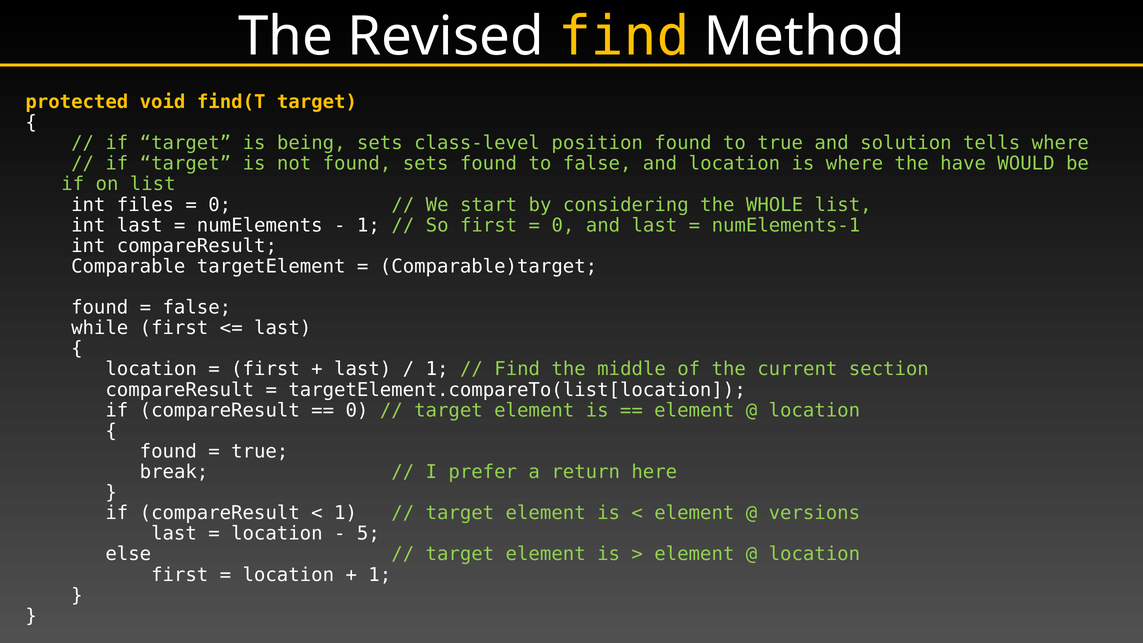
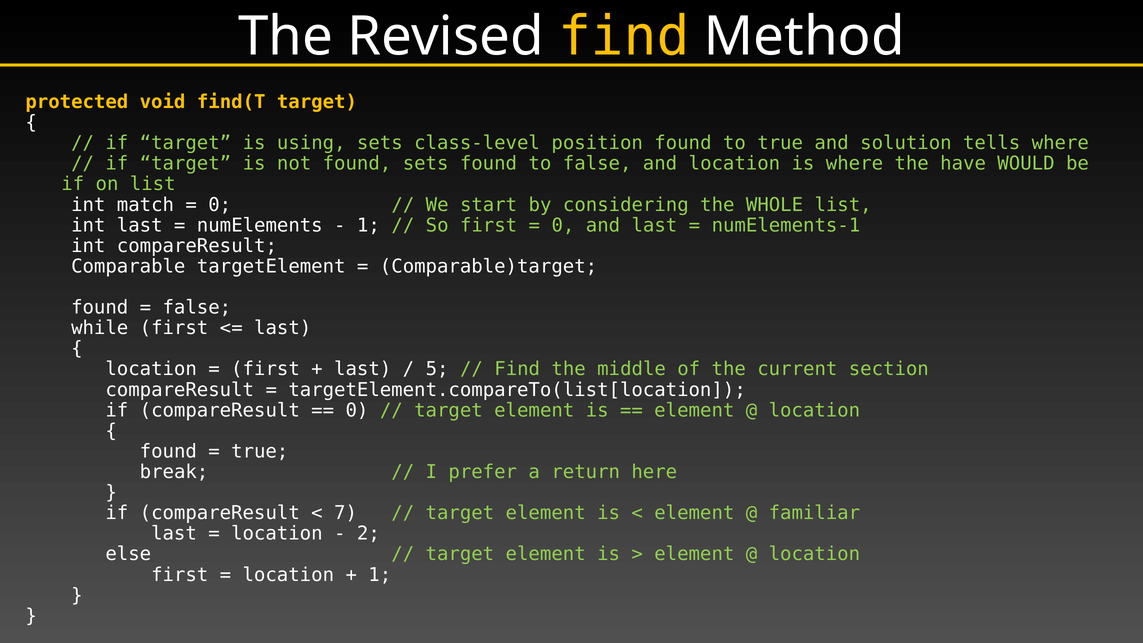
being: being -> using
files: files -> match
1 at (437, 369): 1 -> 5
1 at (346, 513): 1 -> 7
versions: versions -> familiar
5: 5 -> 2
